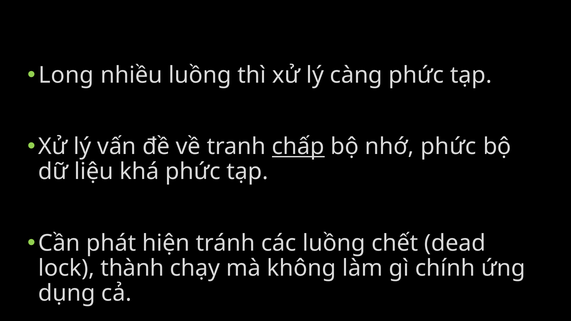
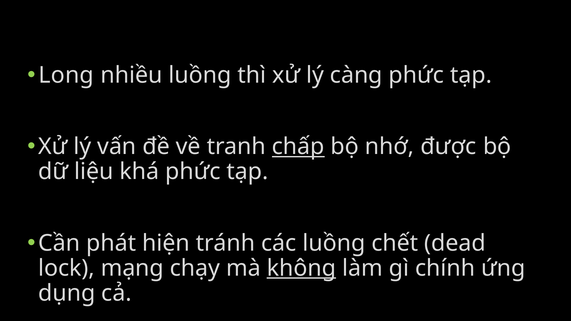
nhớ phức: phức -> được
thành: thành -> mạng
không underline: none -> present
